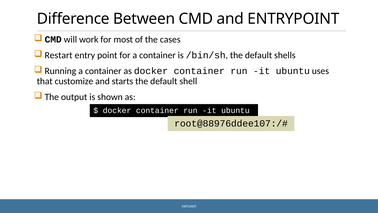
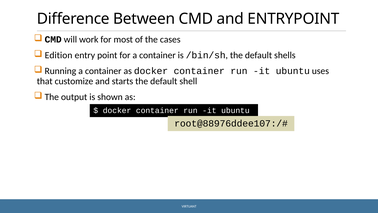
Restart: Restart -> Edition
